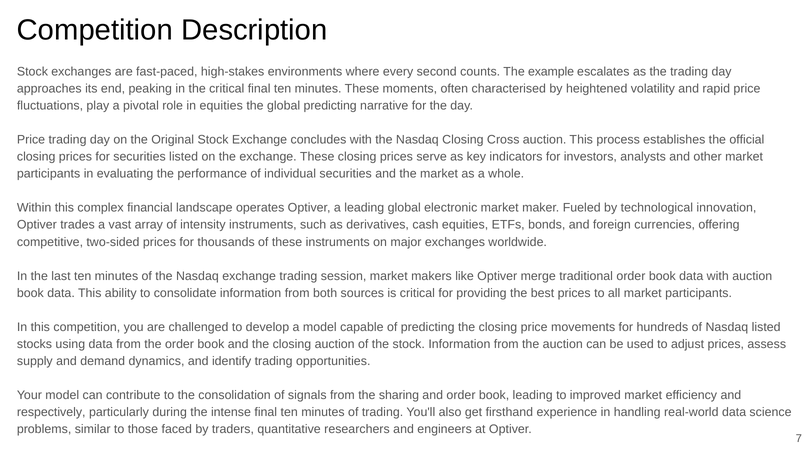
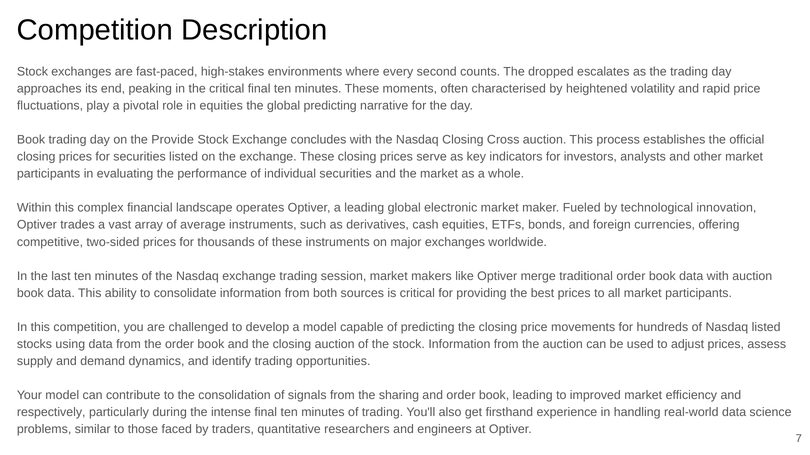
example: example -> dropped
Price at (31, 140): Price -> Book
Original: Original -> Provide
intensity: intensity -> average
